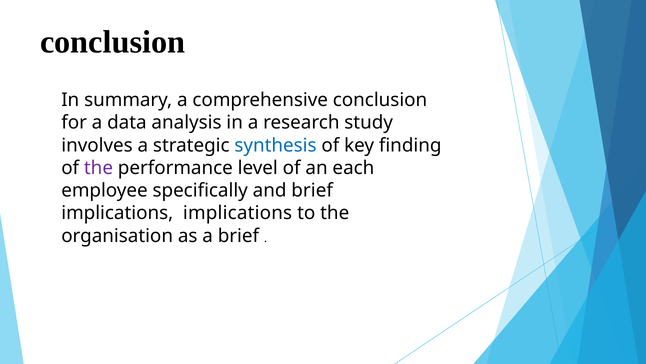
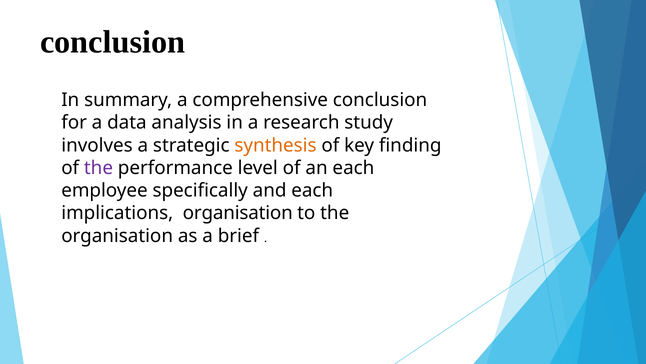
synthesis colour: blue -> orange
and brief: brief -> each
implications implications: implications -> organisation
